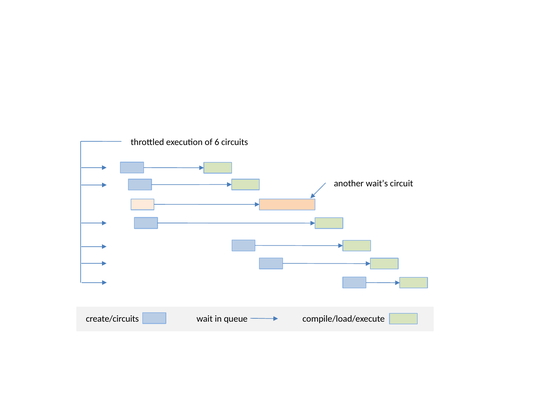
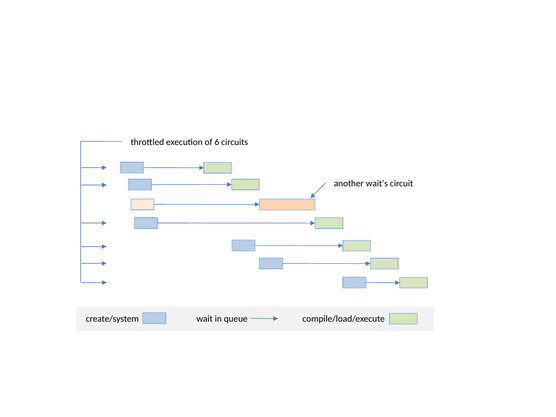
create/circuits: create/circuits -> create/system
